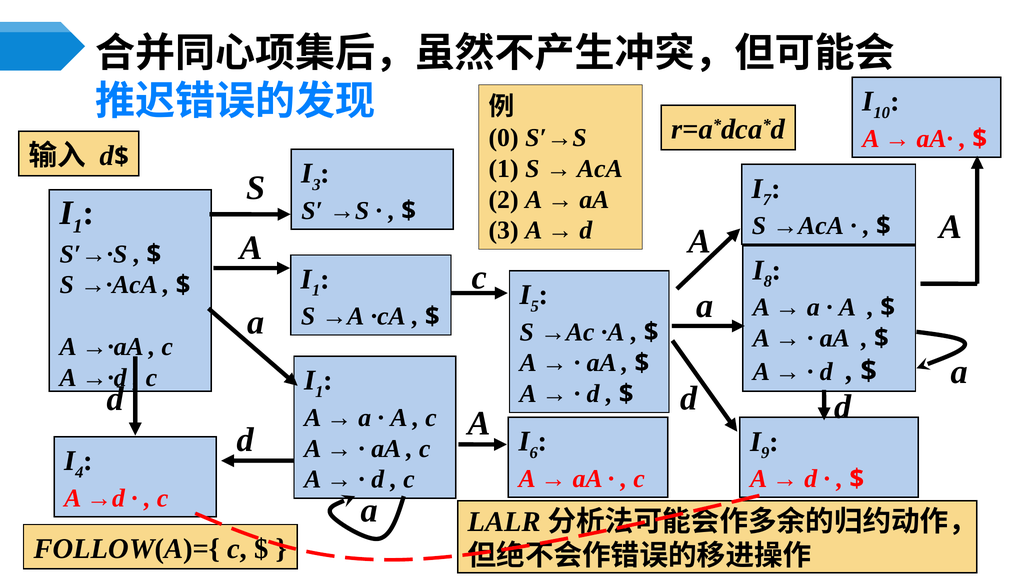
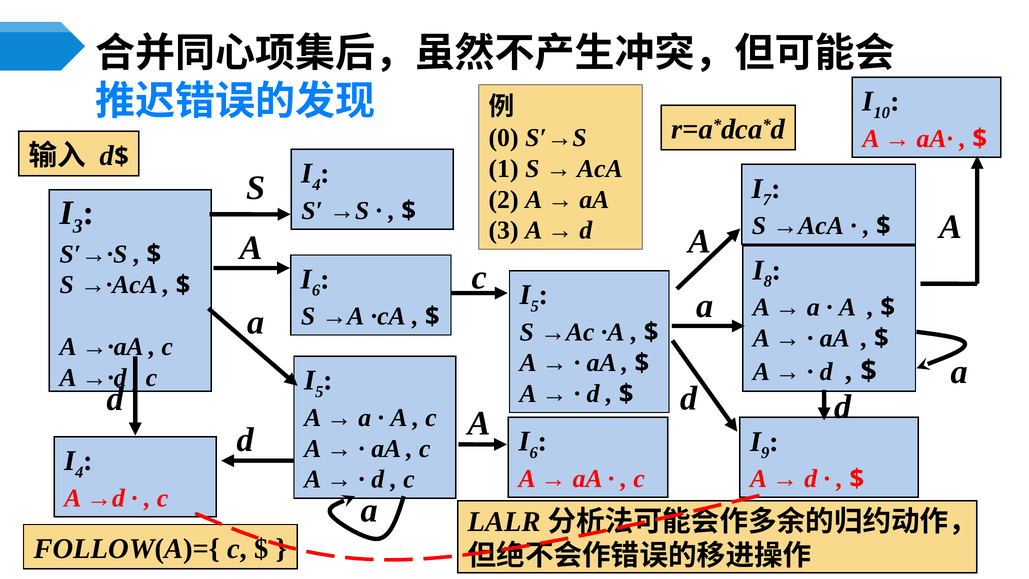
3 at (316, 185): 3 -> 4
1 at (78, 226): 1 -> 3
1 at (316, 290): 1 -> 6
1 at (319, 392): 1 -> 5
